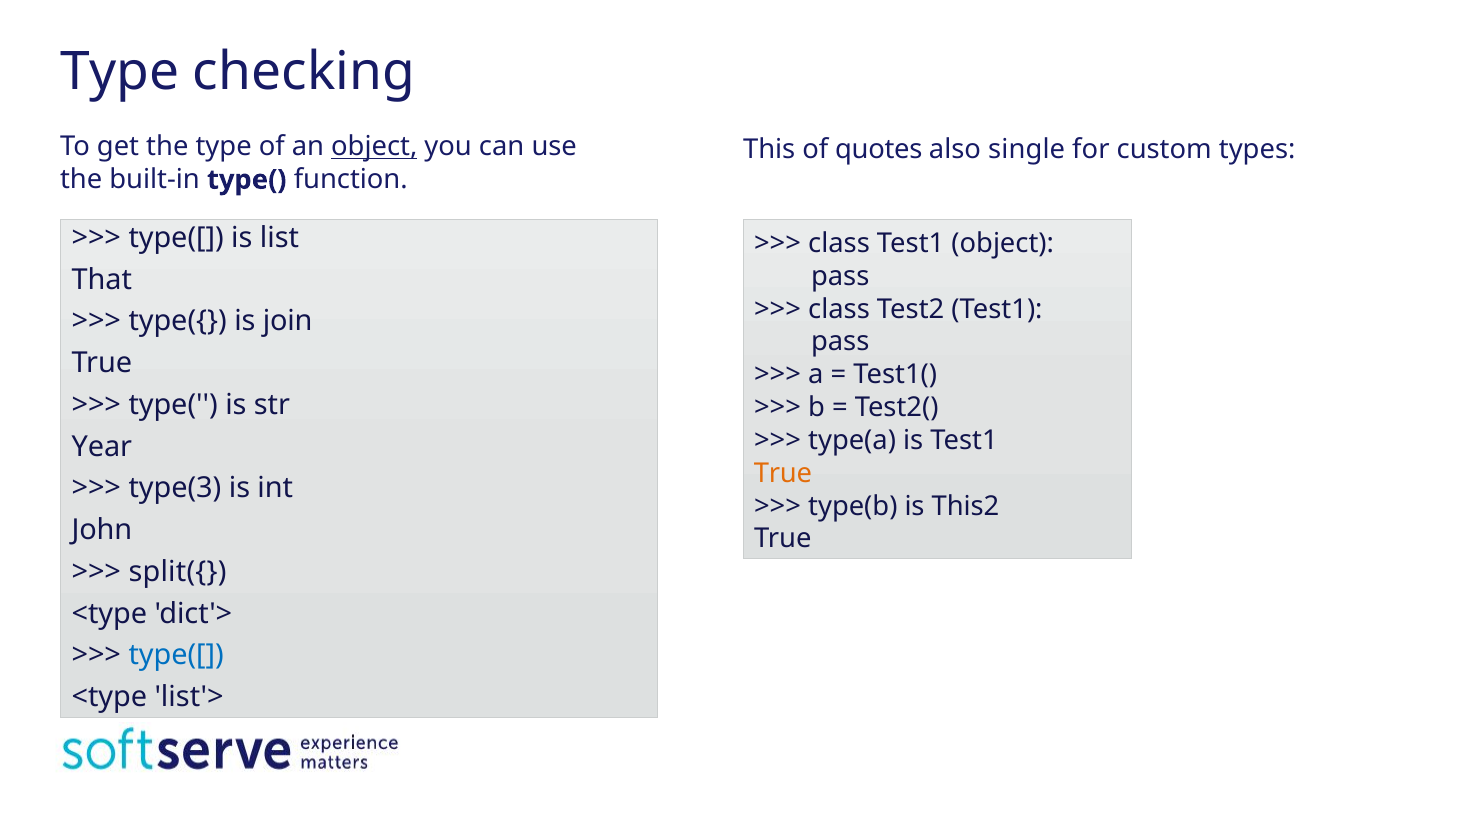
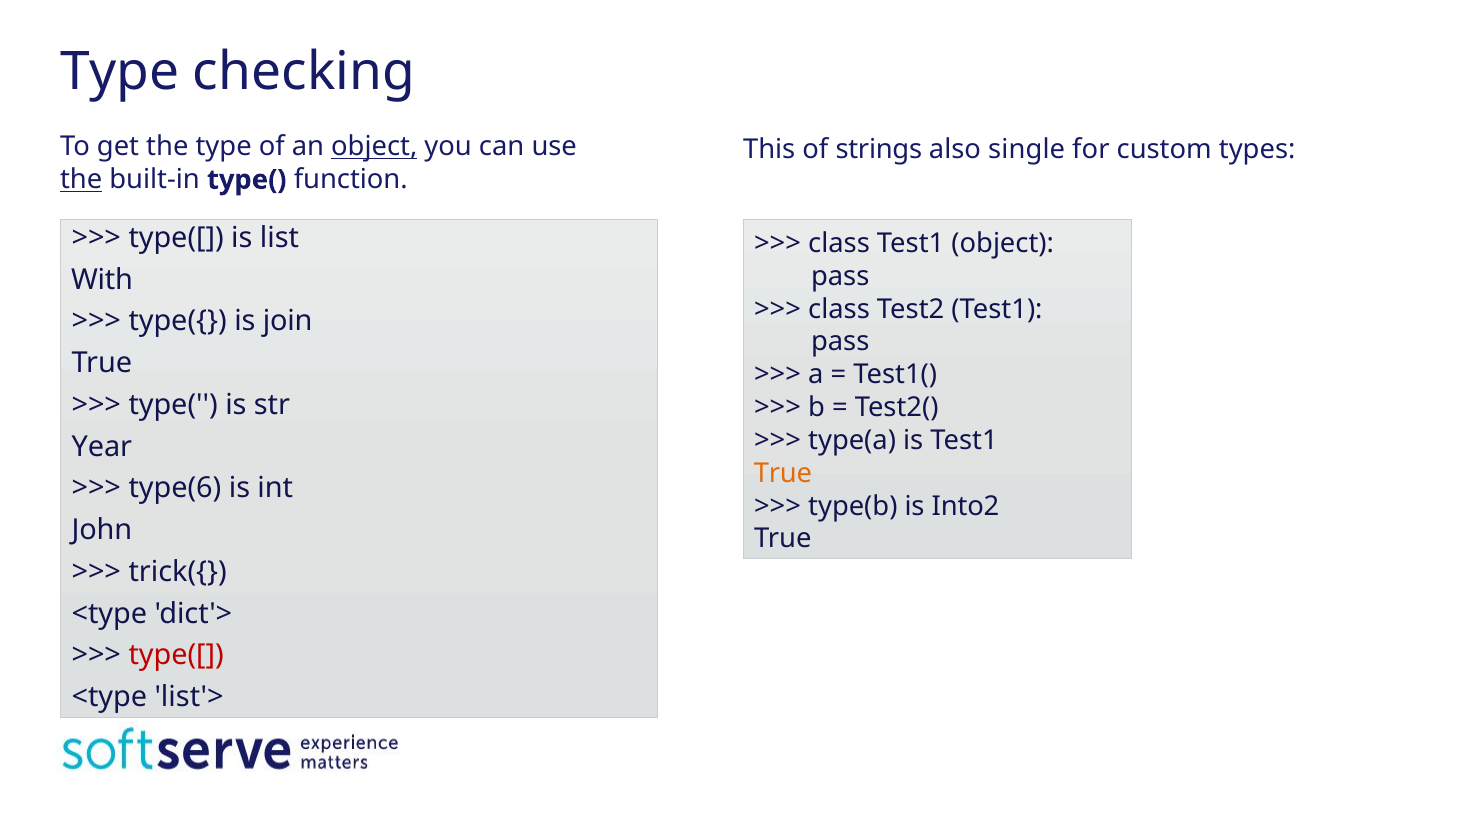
quotes: quotes -> strings
the at (81, 180) underline: none -> present
That: That -> With
type(3: type(3 -> type(6
This2: This2 -> Into2
split({: split({ -> trick({
type([ at (176, 655) colour: blue -> red
